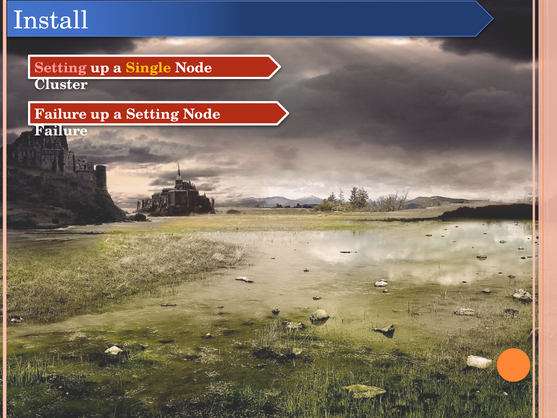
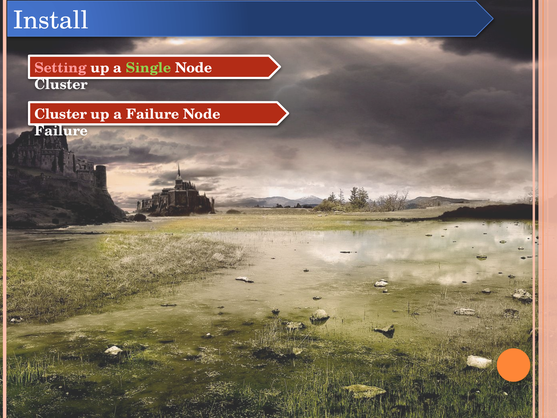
Single colour: yellow -> light green
Failure at (61, 114): Failure -> Cluster
a Setting: Setting -> Failure
